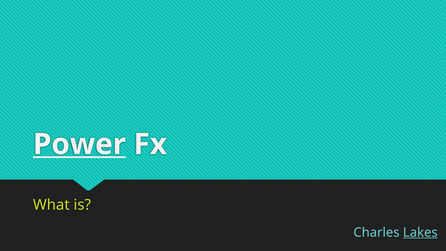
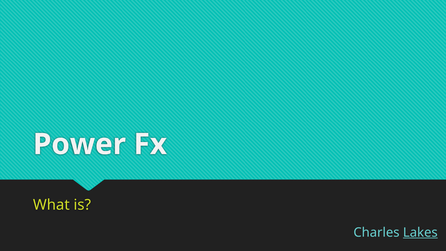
Power underline: present -> none
